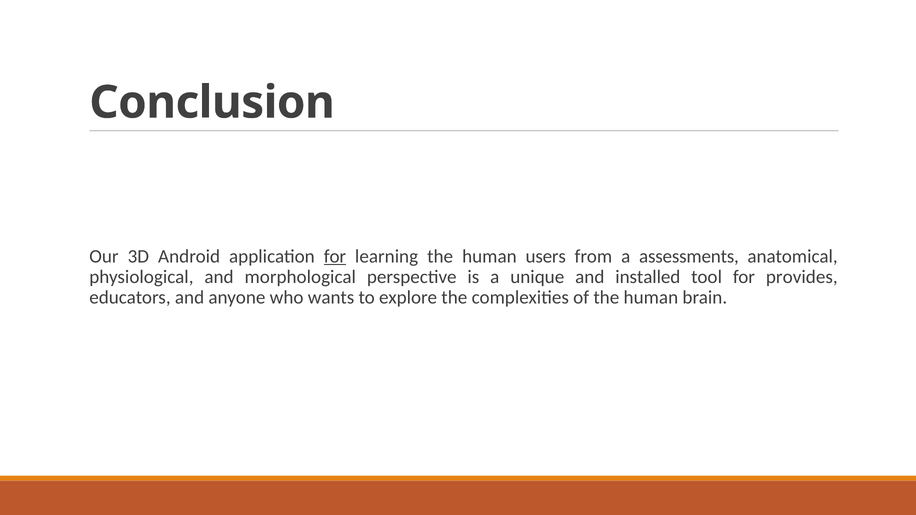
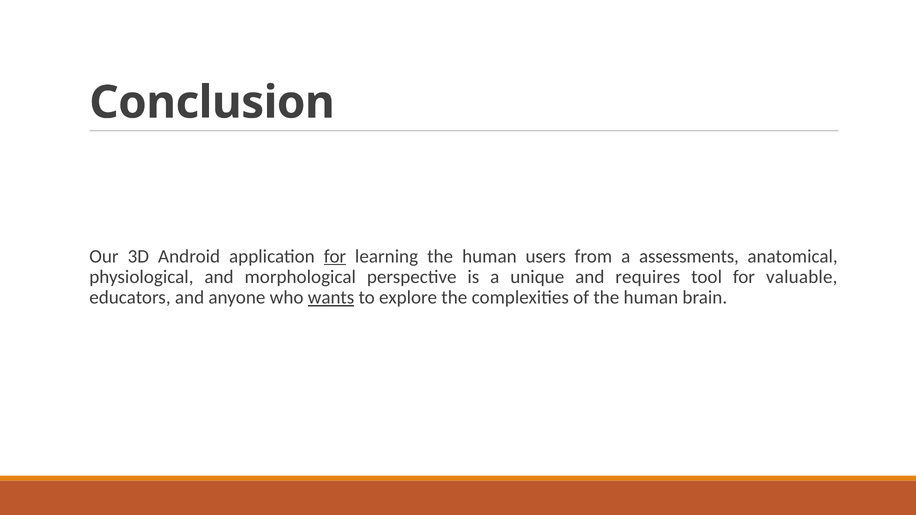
installed: installed -> requires
provides: provides -> valuable
wants underline: none -> present
